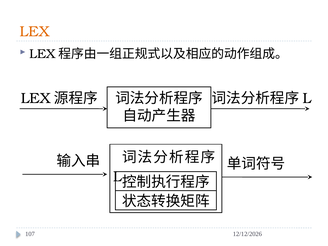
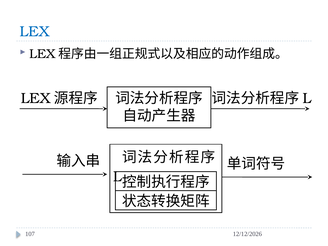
LEX colour: orange -> blue
